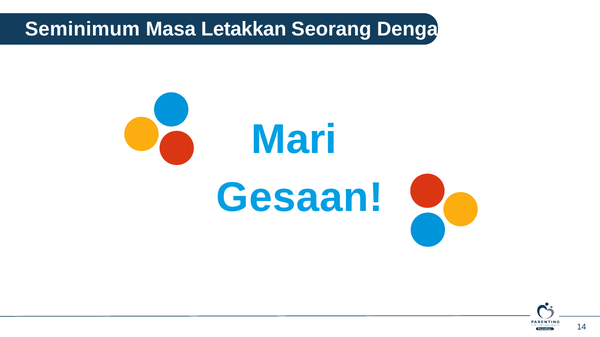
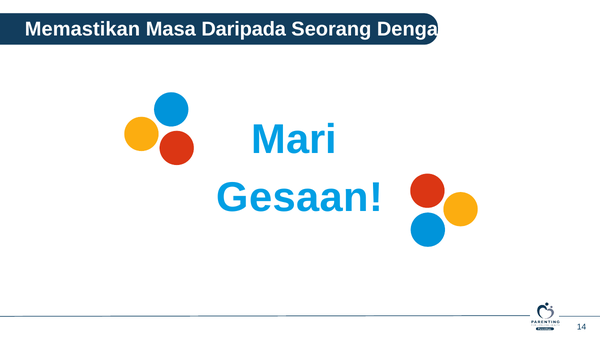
Seminimum: Seminimum -> Memastikan
Letakkan: Letakkan -> Daripada
